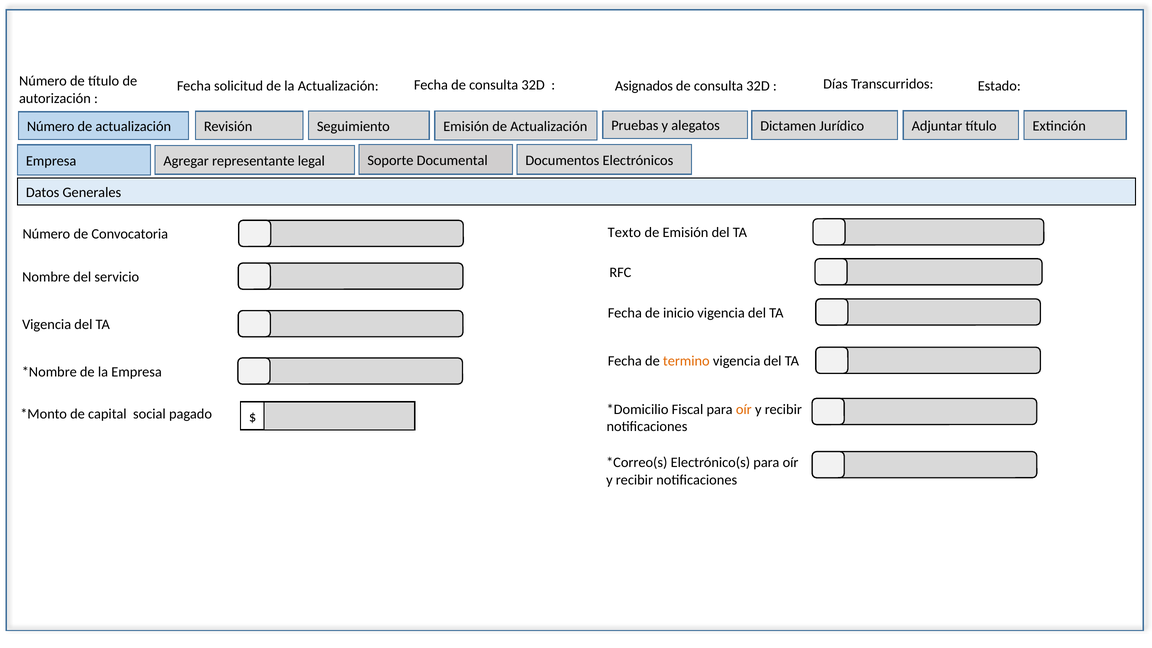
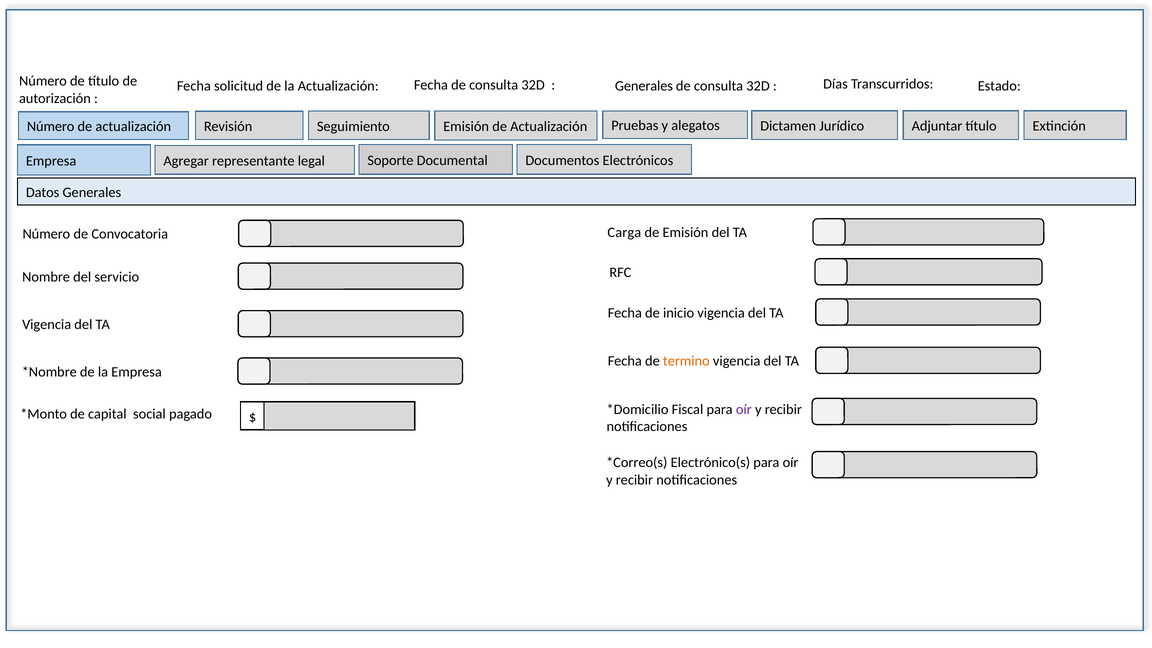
Asignados at (644, 86): Asignados -> Generales
Texto: Texto -> Carga
oír at (744, 409) colour: orange -> purple
